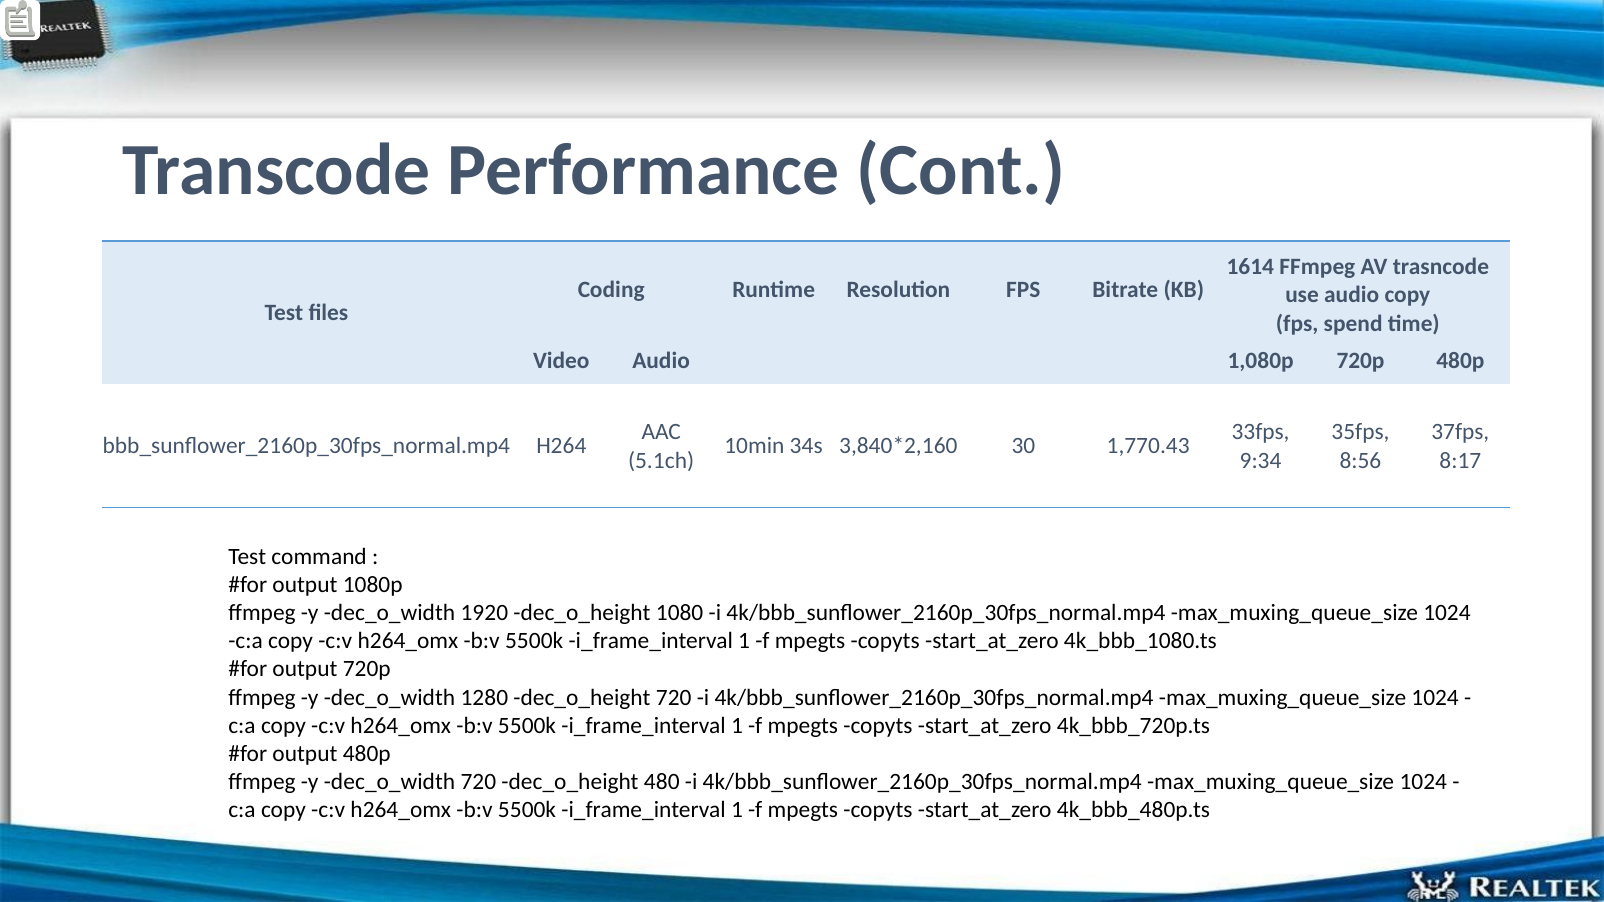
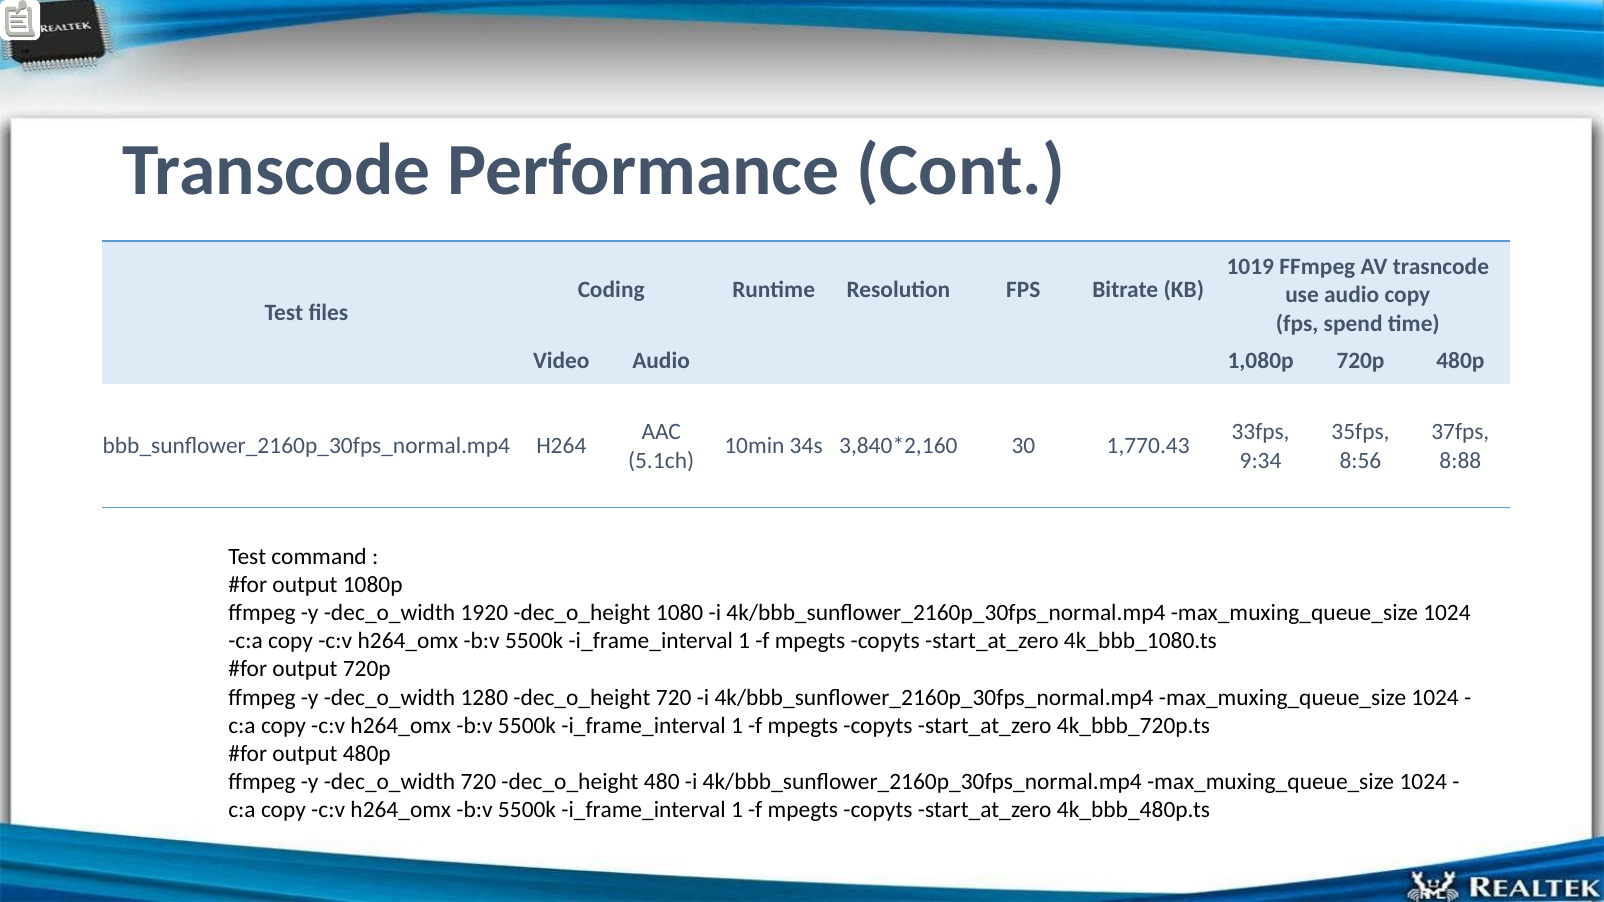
1614: 1614 -> 1019
8:17: 8:17 -> 8:88
